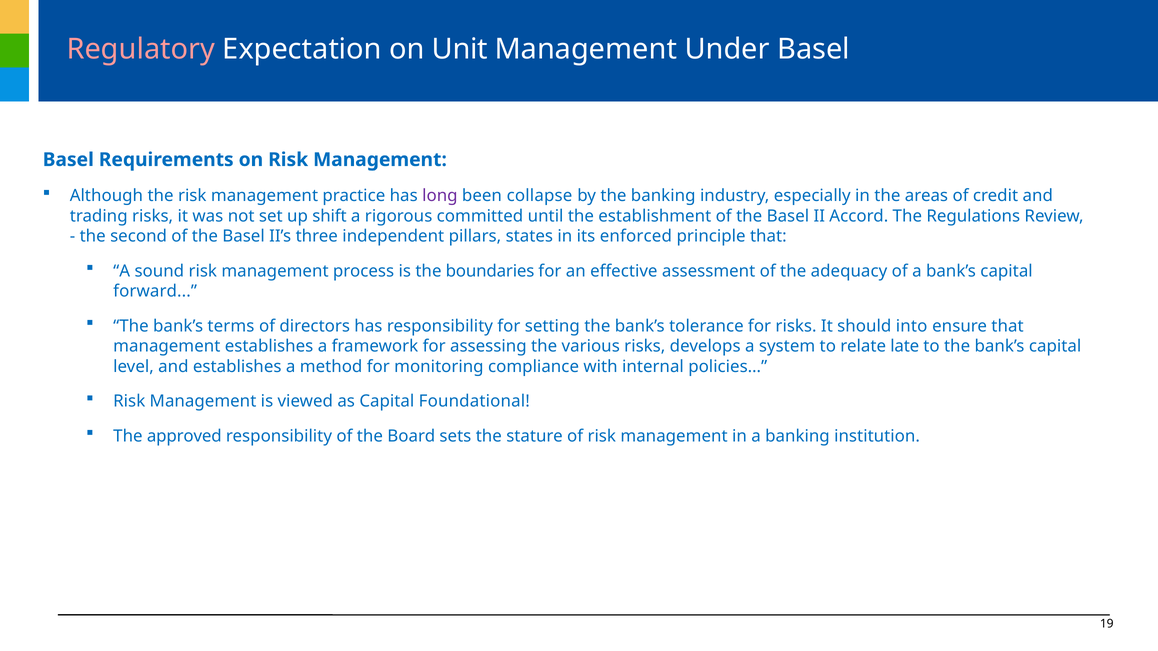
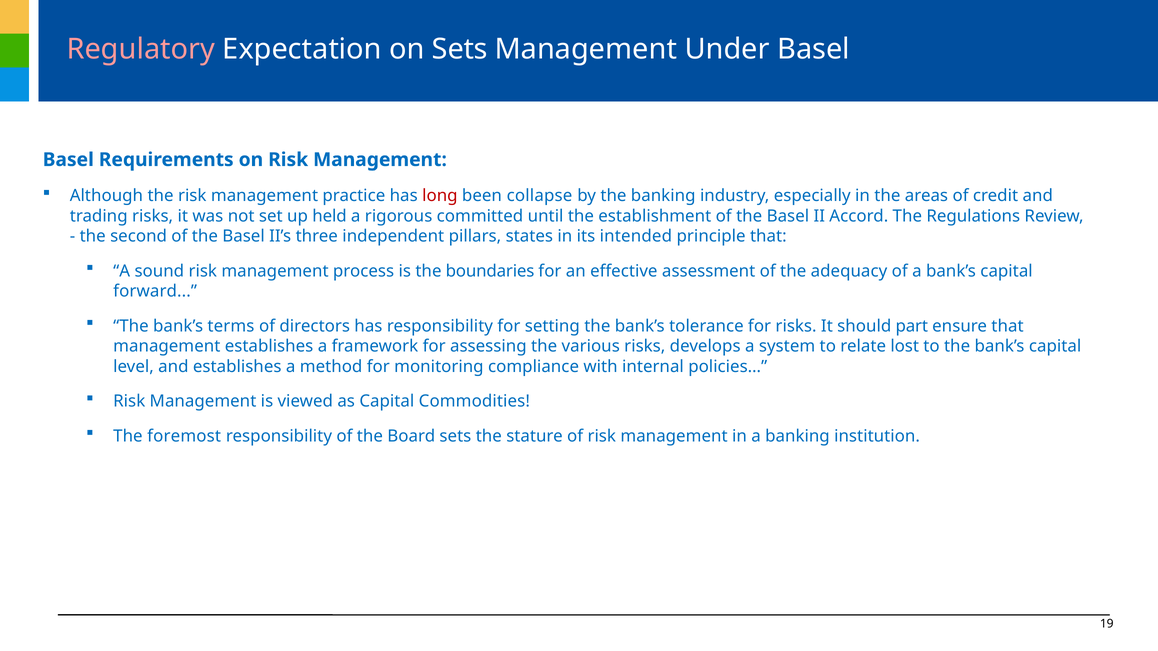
on Unit: Unit -> Sets
long colour: purple -> red
shift: shift -> held
enforced: enforced -> intended
into: into -> part
late: late -> lost
Foundational: Foundational -> Commodities
approved: approved -> foremost
